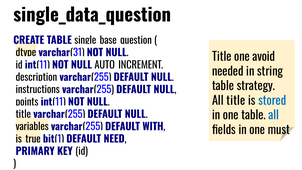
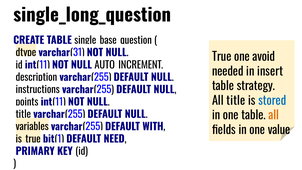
single_data_question: single_data_question -> single_long_question
Title at (222, 57): Title -> True
string: string -> insert
all at (274, 115) colour: blue -> orange
must: must -> value
